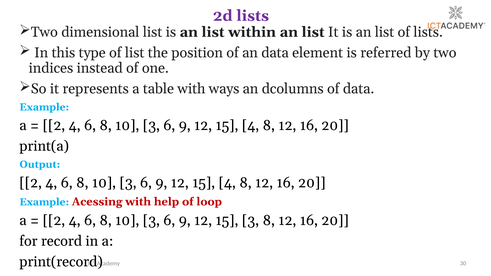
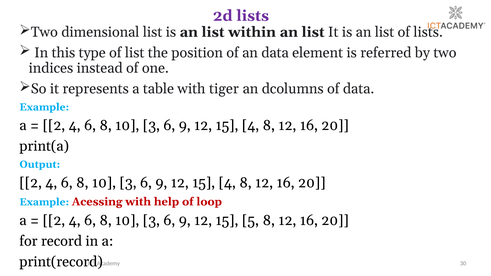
ways: ways -> tiger
15 3: 3 -> 5
